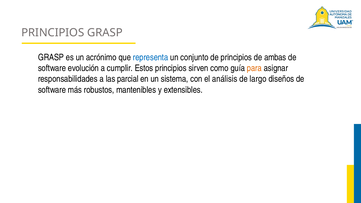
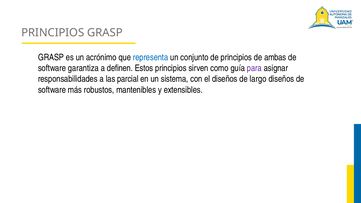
evolución: evolución -> garantiza
cumplir: cumplir -> definen
para colour: orange -> purple
el análisis: análisis -> diseños
